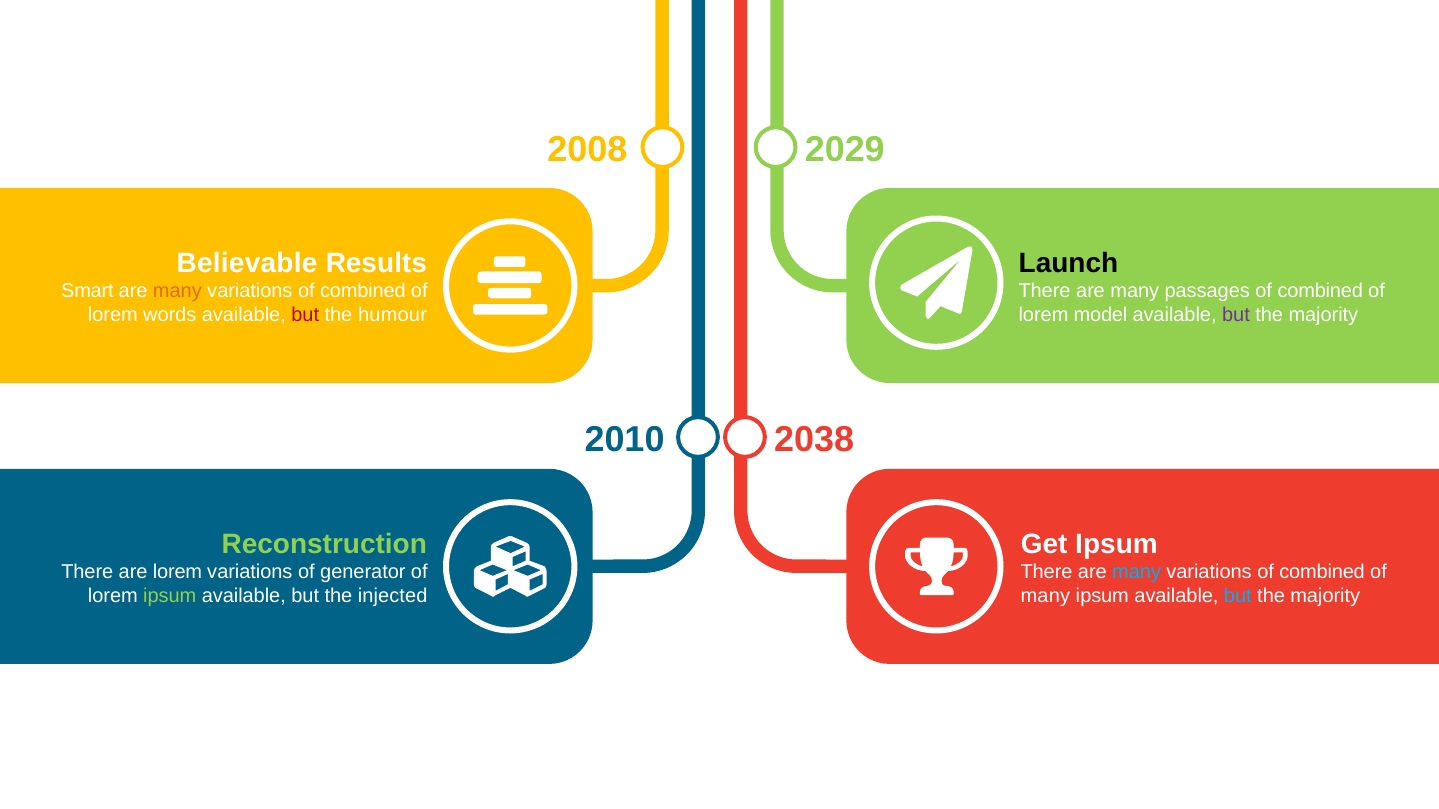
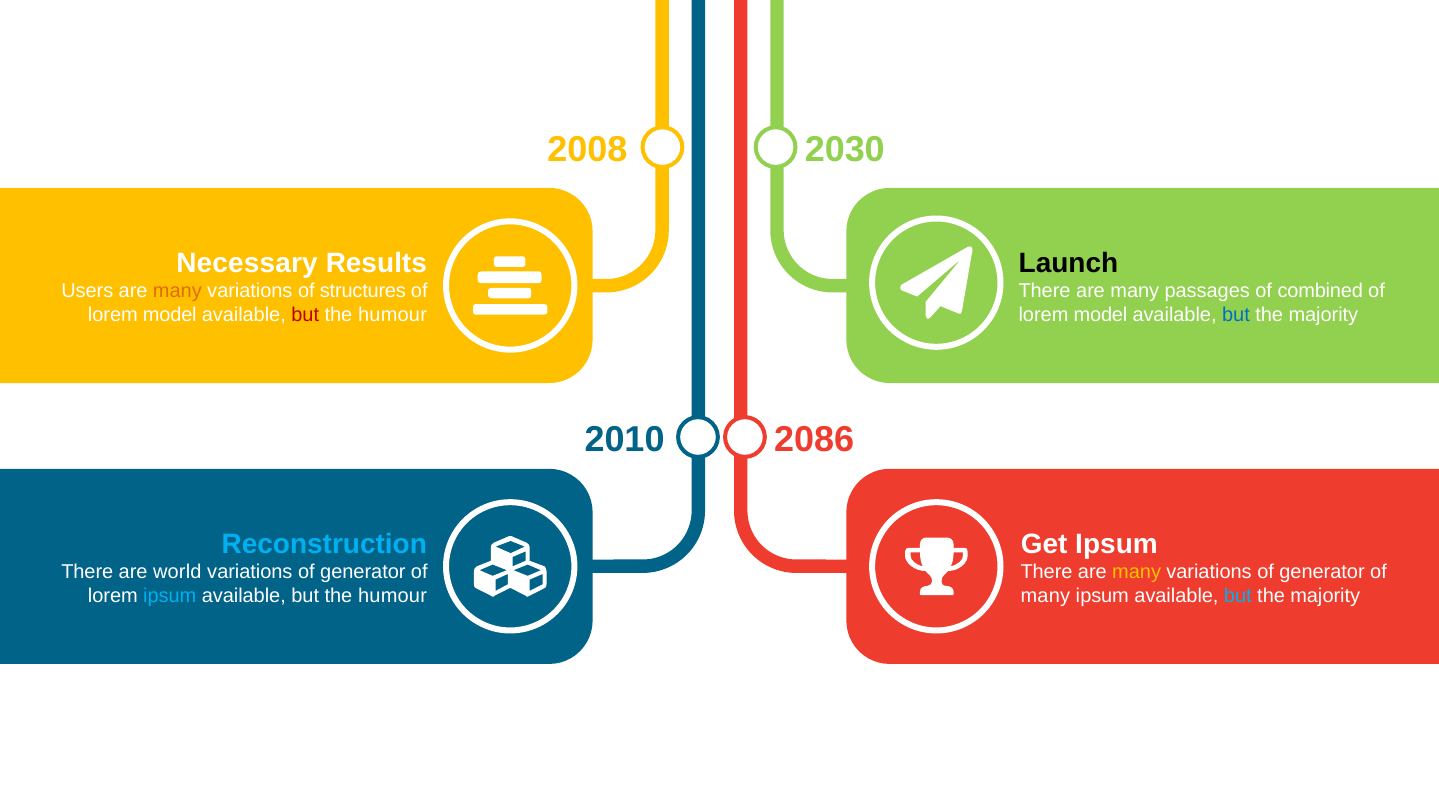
2029: 2029 -> 2030
Believable: Believable -> Necessary
Smart: Smart -> Users
combined at (363, 291): combined -> structures
words at (170, 315): words -> model
but at (1236, 315) colour: purple -> blue
2038: 2038 -> 2086
Reconstruction colour: light green -> light blue
are lorem: lorem -> world
many at (1137, 572) colour: light blue -> yellow
combined at (1322, 572): combined -> generator
ipsum at (170, 596) colour: light green -> light blue
injected at (393, 596): injected -> humour
